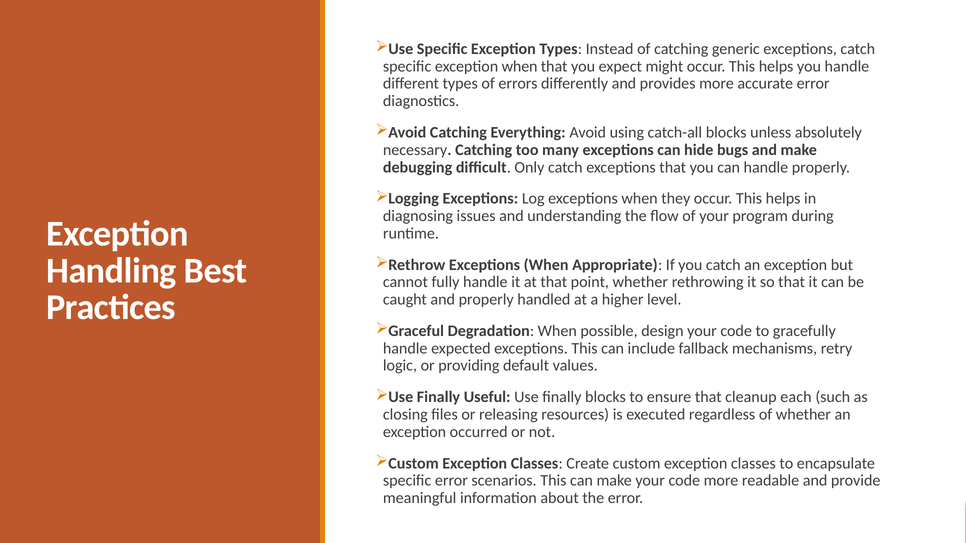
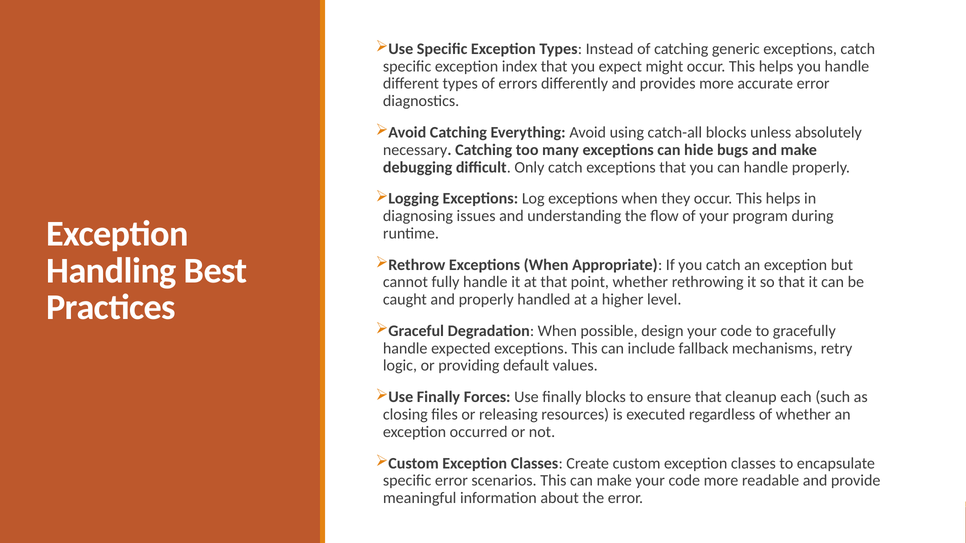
exception when: when -> index
Useful: Useful -> Forces
